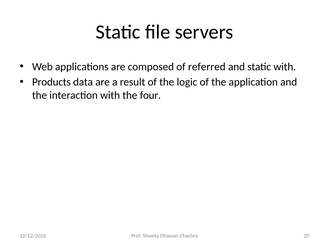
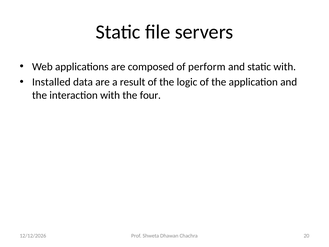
referred: referred -> perform
Products: Products -> Installed
